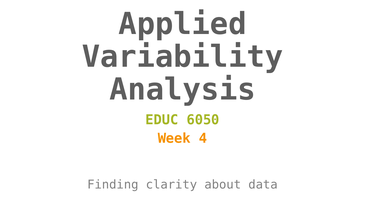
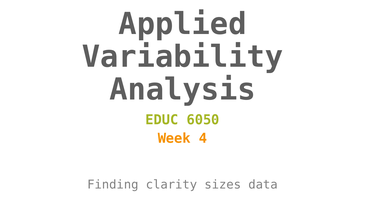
about: about -> sizes
